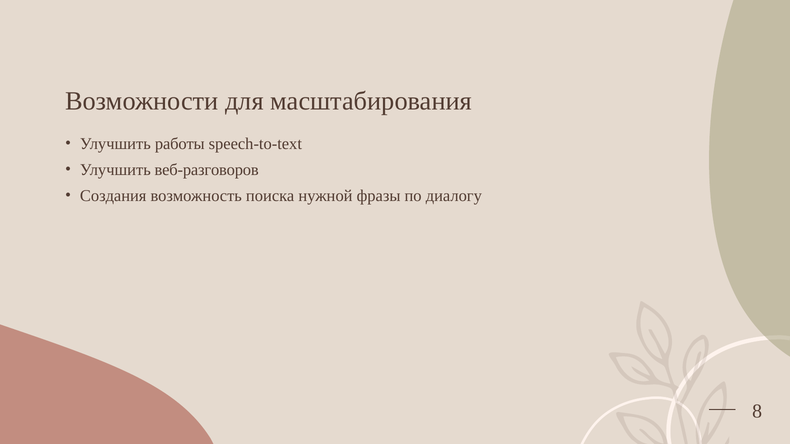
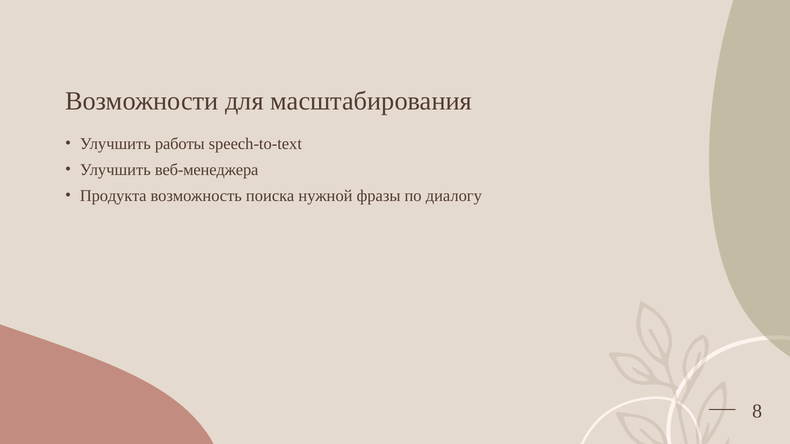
веб-разговоров: веб-разговоров -> веб-менеджера
Создания: Создания -> Продукта
